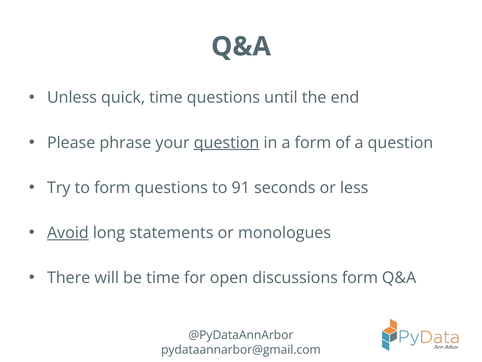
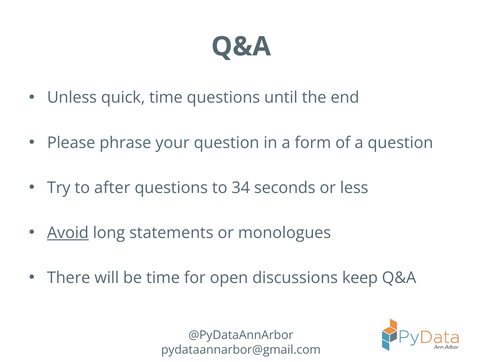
question at (227, 143) underline: present -> none
to form: form -> after
91: 91 -> 34
discussions form: form -> keep
